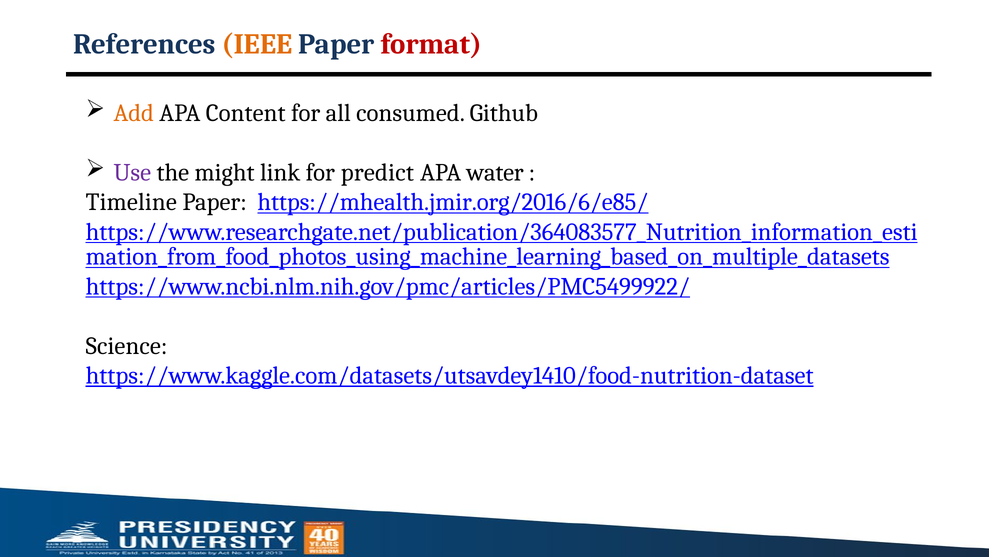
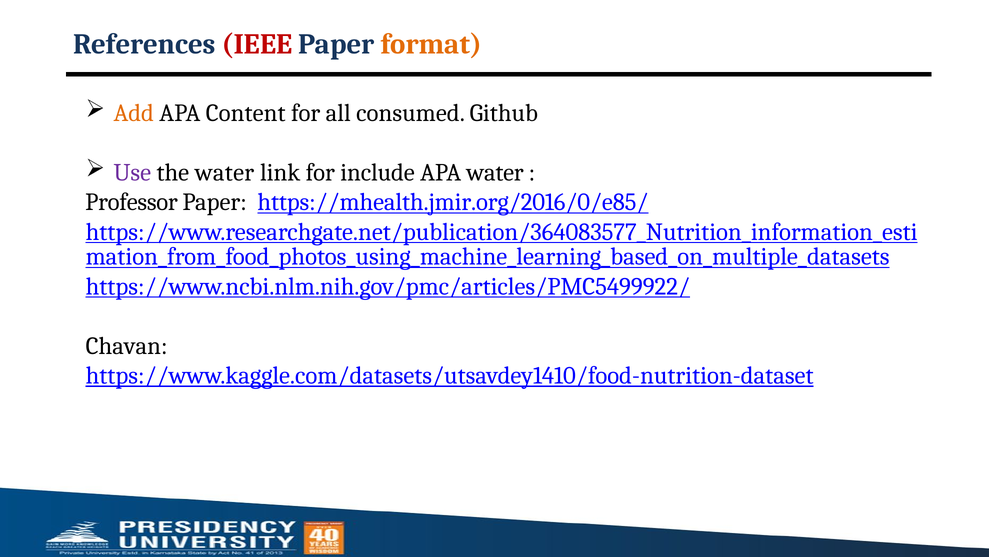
IEEE colour: orange -> red
format colour: red -> orange
the might: might -> water
predict: predict -> include
Timeline: Timeline -> Professor
https://mhealth.jmir.org/2016/6/e85/: https://mhealth.jmir.org/2016/6/e85/ -> https://mhealth.jmir.org/2016/0/e85/
Science: Science -> Chavan
